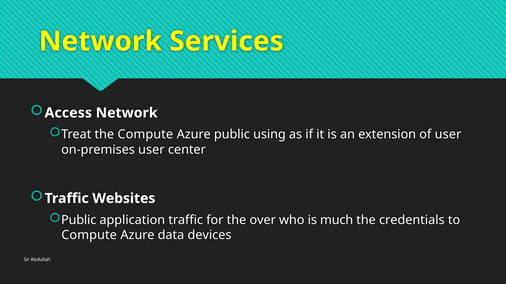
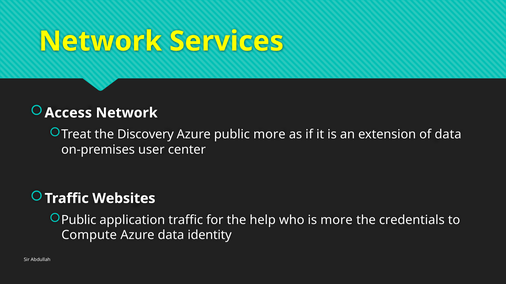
the Compute: Compute -> Discovery
public using: using -> more
of user: user -> data
over: over -> help
is much: much -> more
devices: devices -> identity
